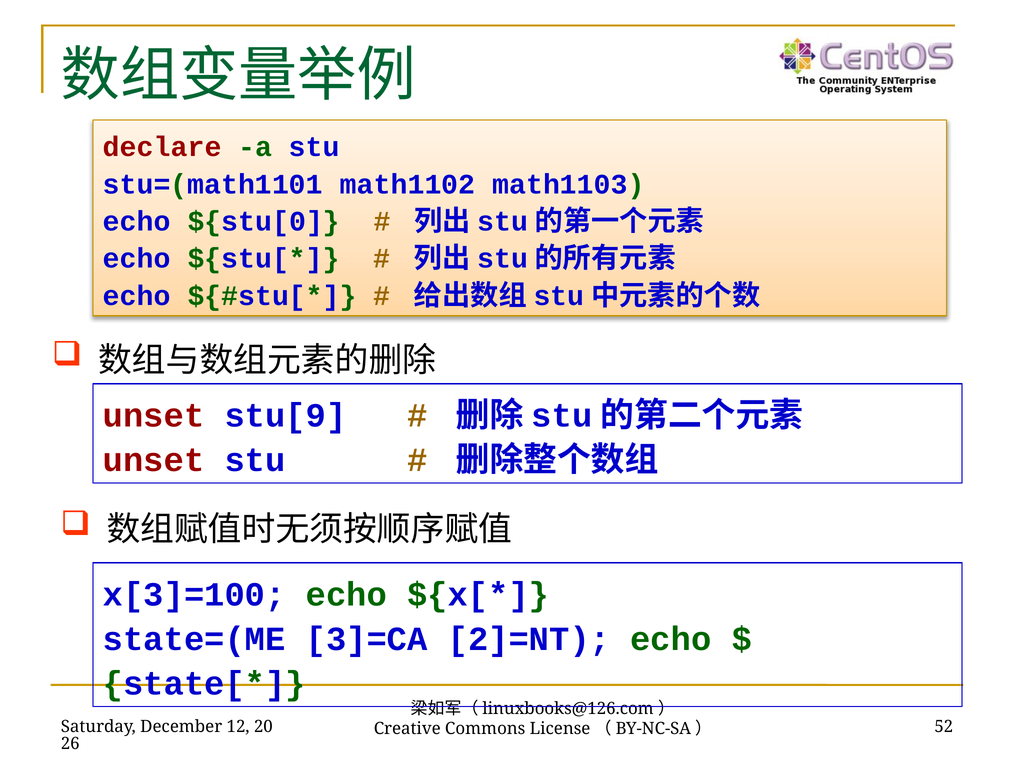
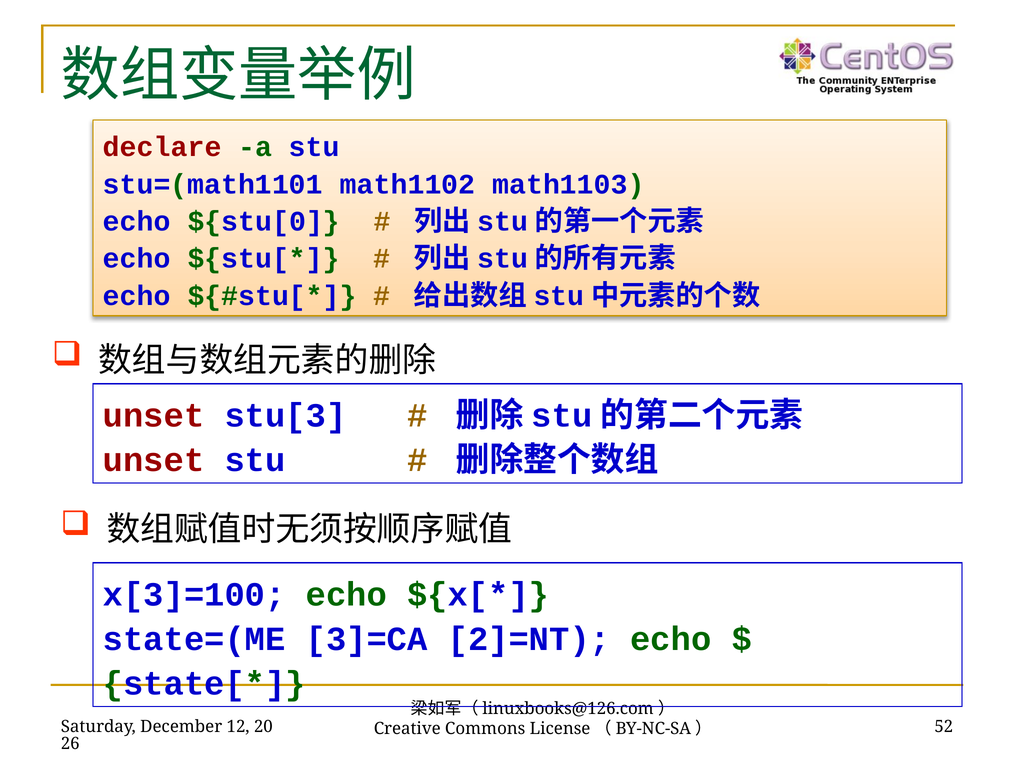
stu[9: stu[9 -> stu[3
